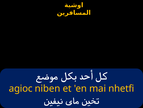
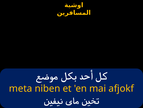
agioc: agioc -> meta
nhetfi: nhetfi -> afjokf
